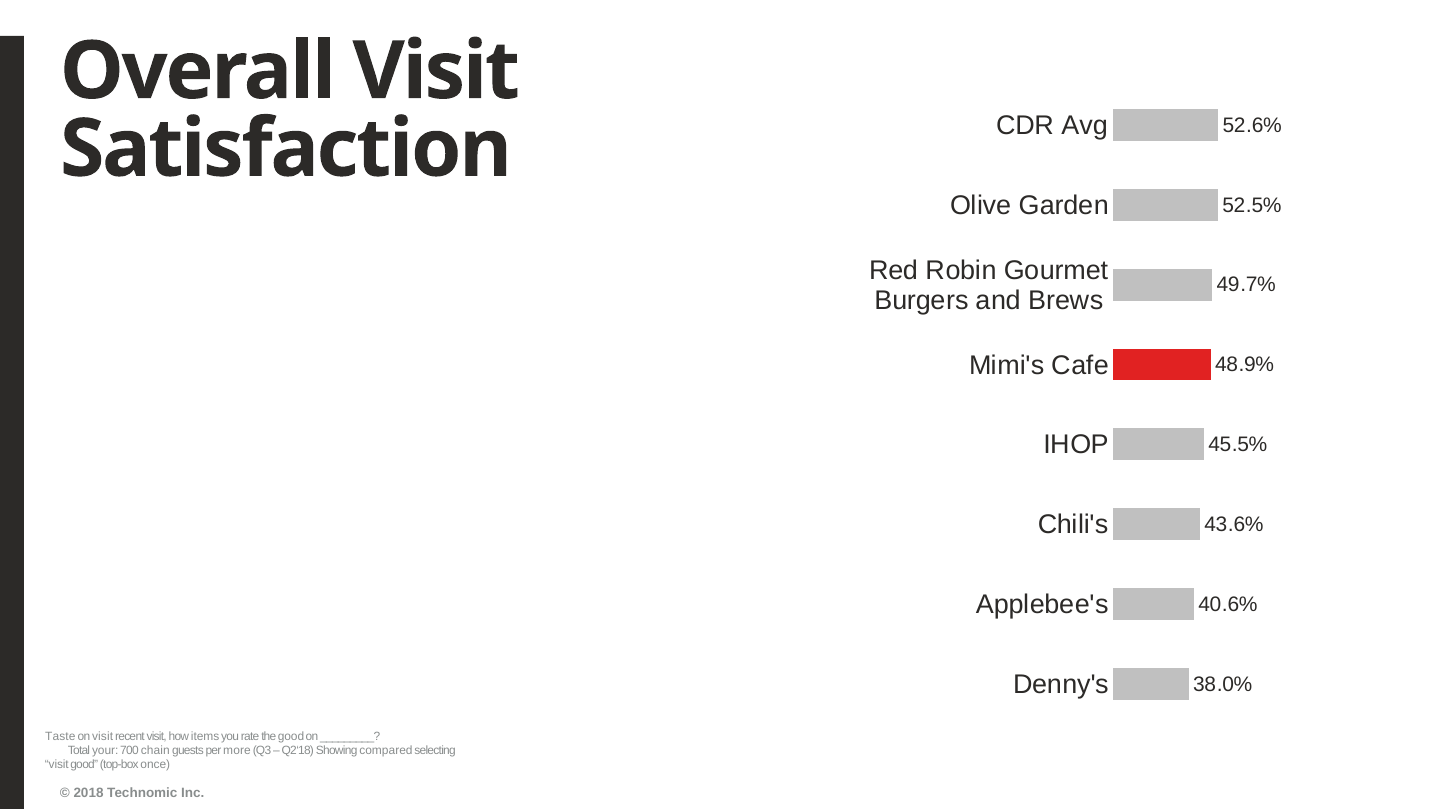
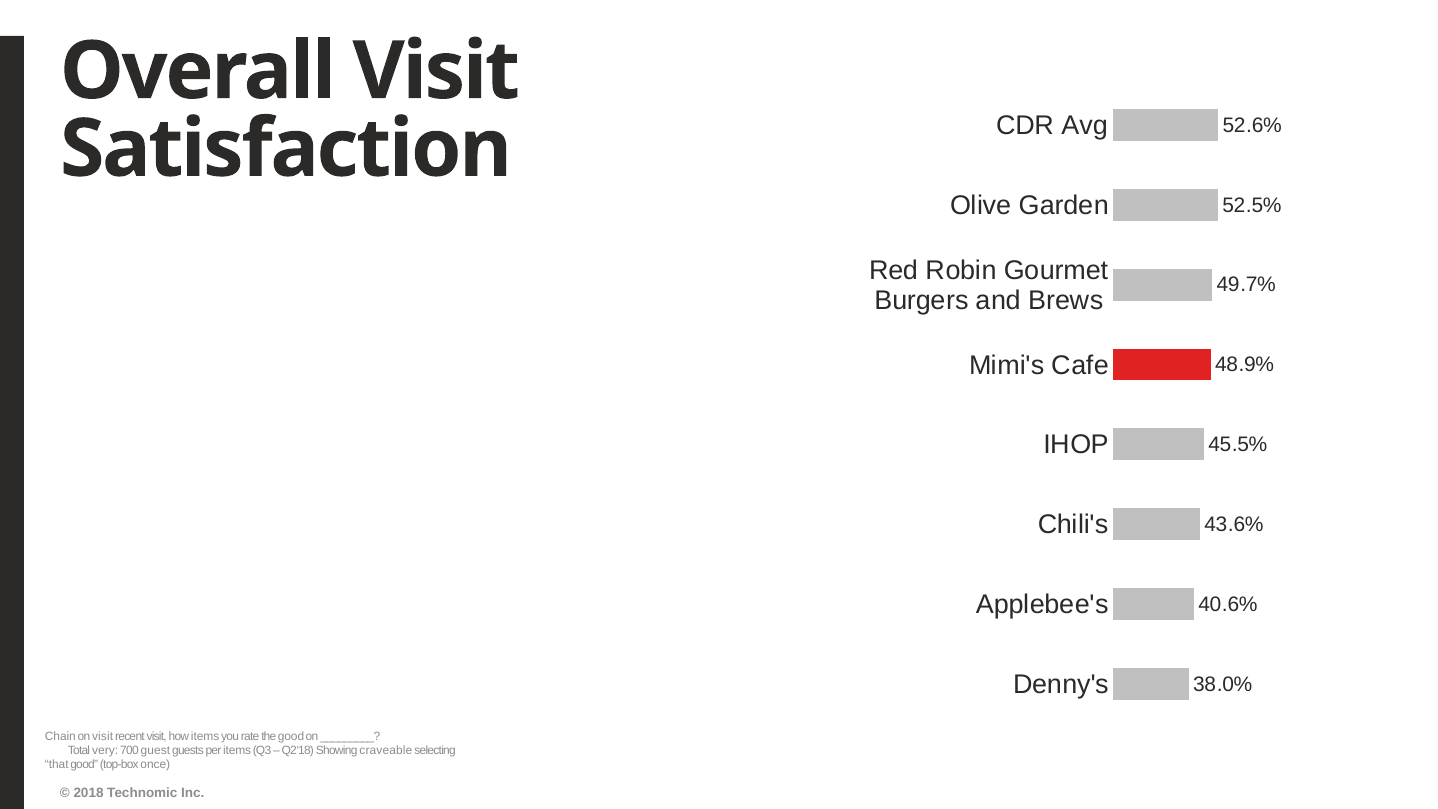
Taste: Taste -> Chain
your: your -> very
chain: chain -> guest
per more: more -> items
compared: compared -> craveable
visit at (57, 765): visit -> that
